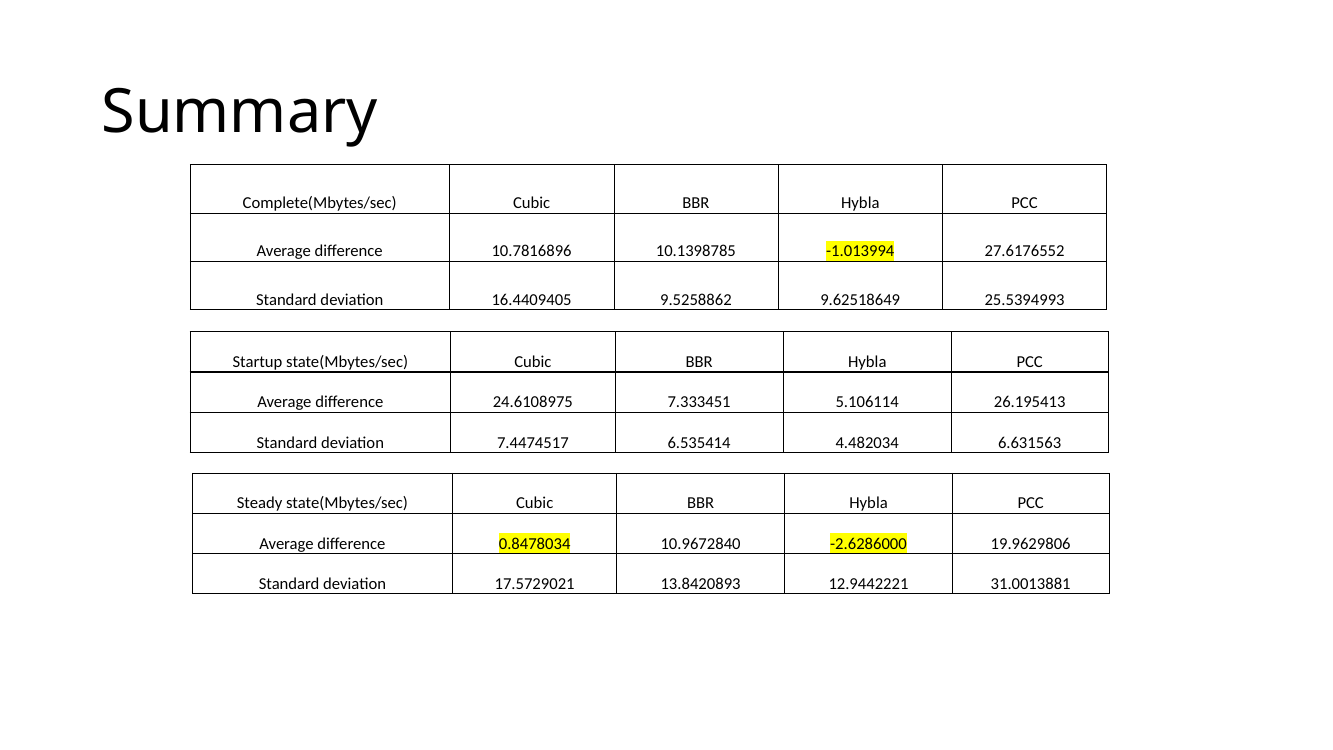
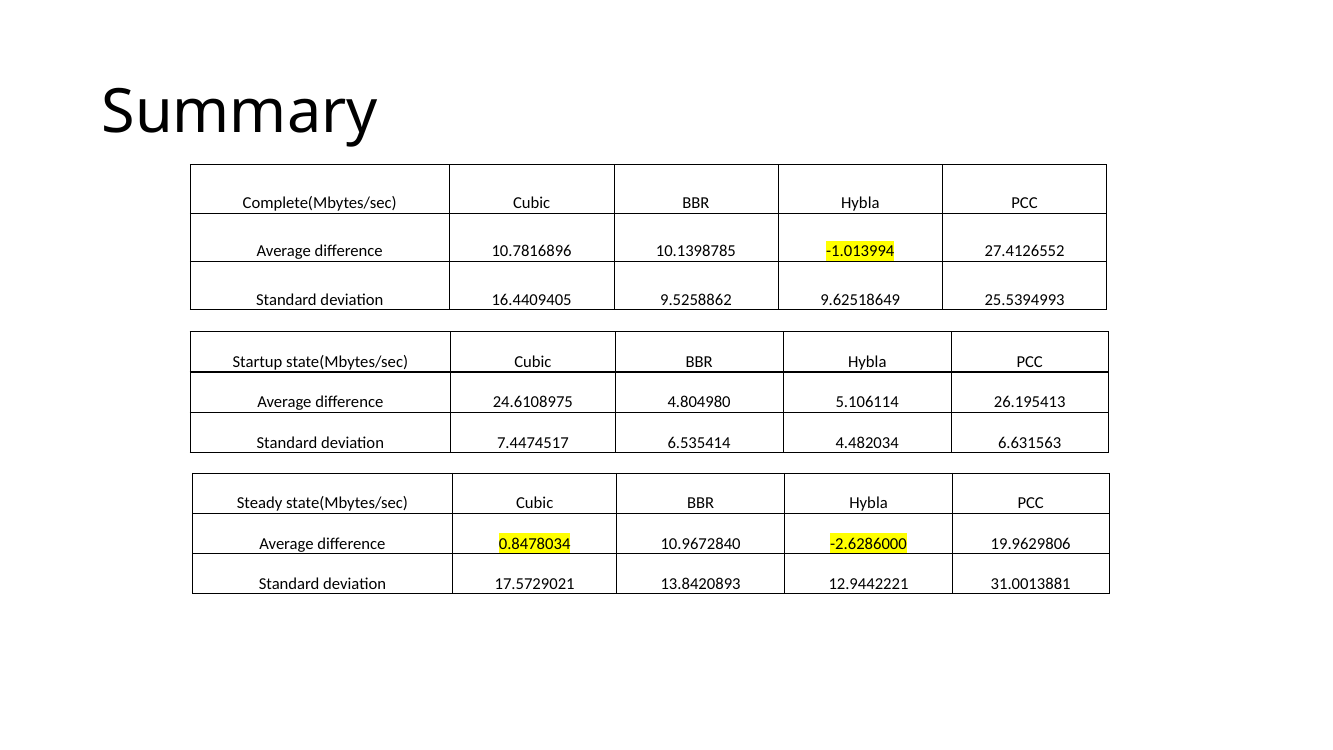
27.6176552: 27.6176552 -> 27.4126552
7.333451: 7.333451 -> 4.804980
